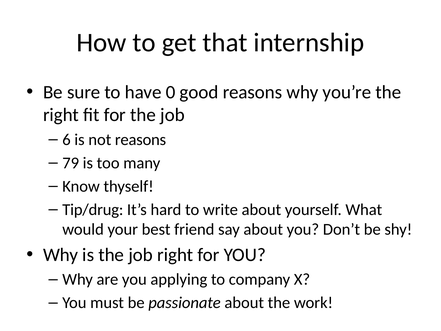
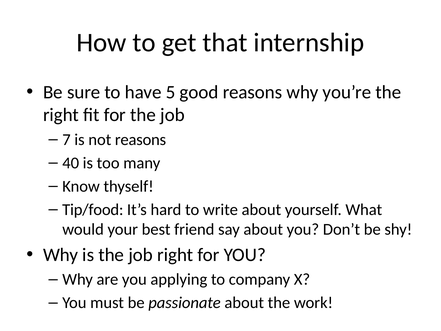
0: 0 -> 5
6: 6 -> 7
79: 79 -> 40
Tip/drug: Tip/drug -> Tip/food
